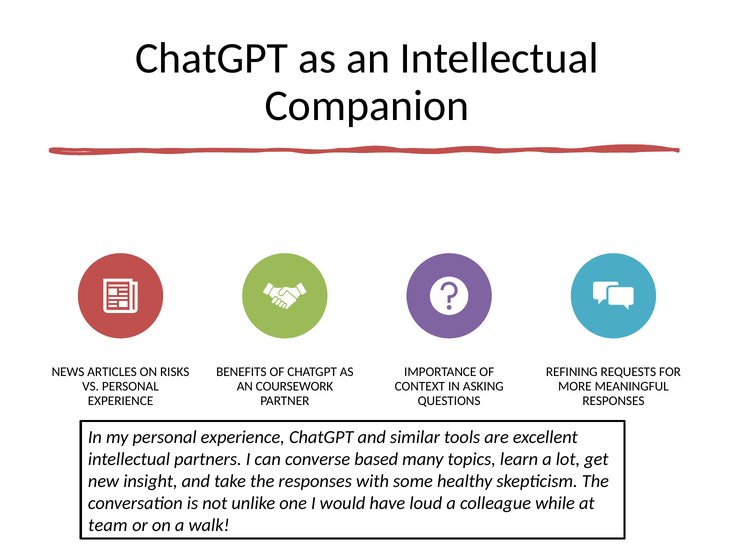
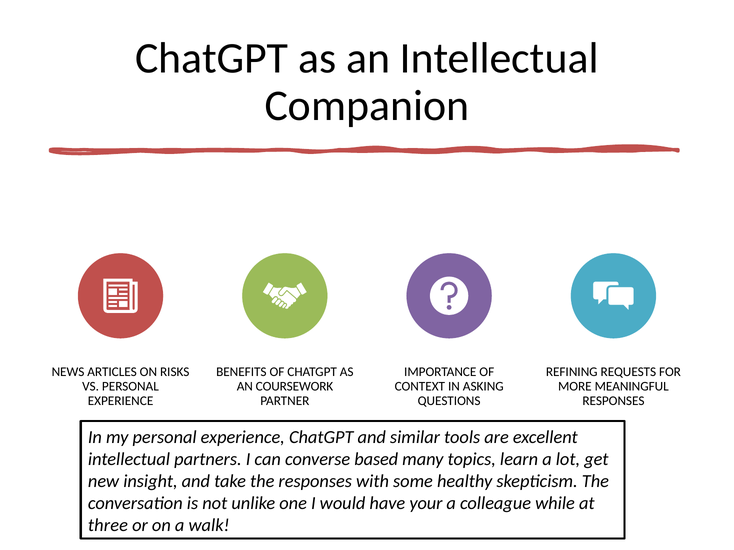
loud: loud -> your
team: team -> three
